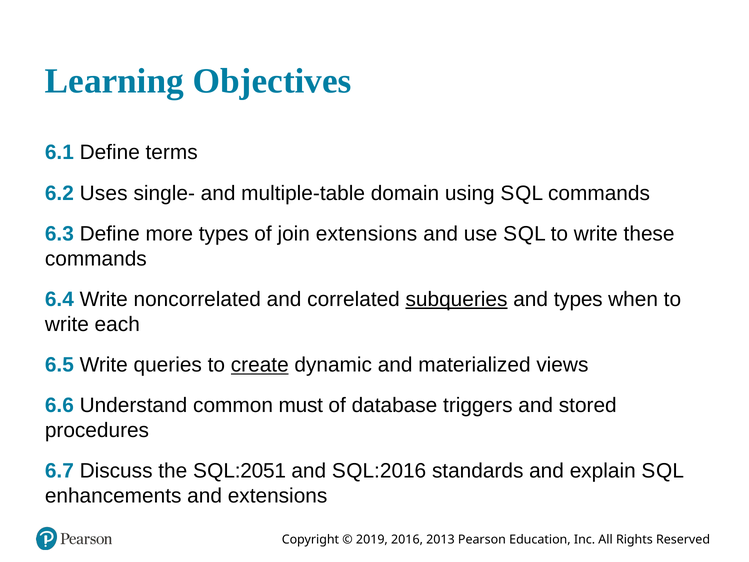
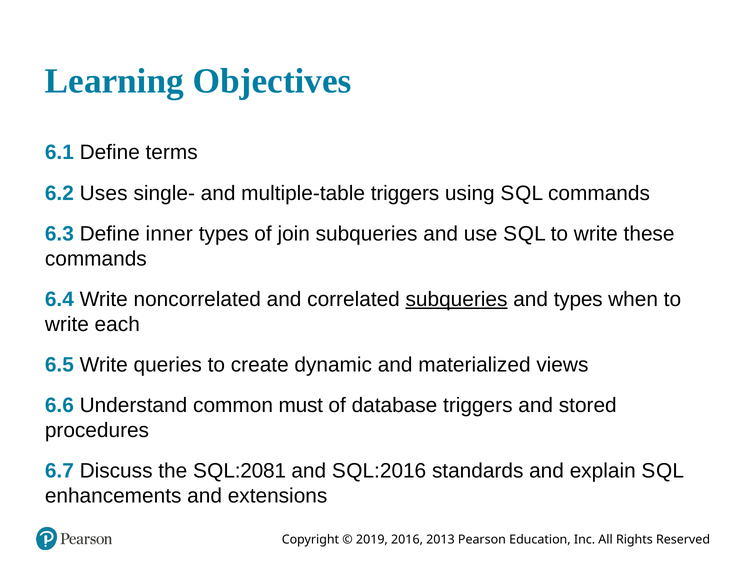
multiple-table domain: domain -> triggers
more: more -> inner
join extensions: extensions -> subqueries
create underline: present -> none
L:2051: L:2051 -> L:2081
